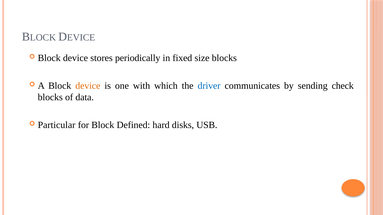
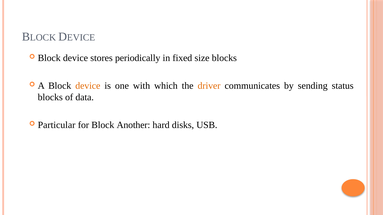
driver colour: blue -> orange
check: check -> status
Defined: Defined -> Another
